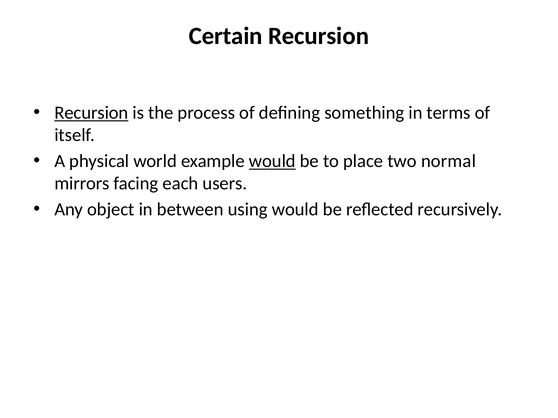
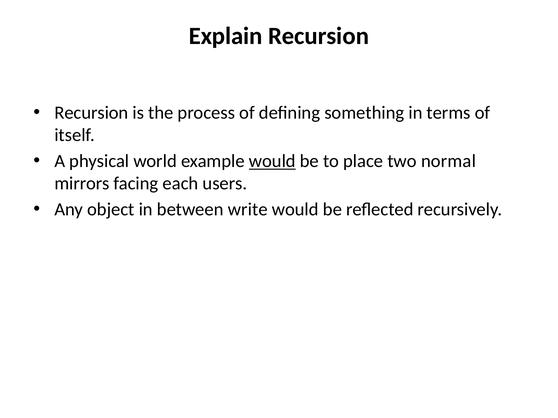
Certain: Certain -> Explain
Recursion at (91, 113) underline: present -> none
using: using -> write
